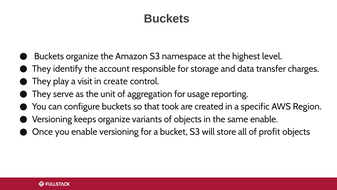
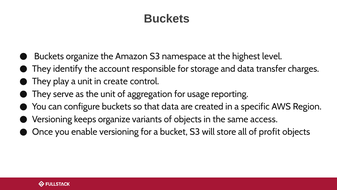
a visit: visit -> unit
that took: took -> data
same enable: enable -> access
